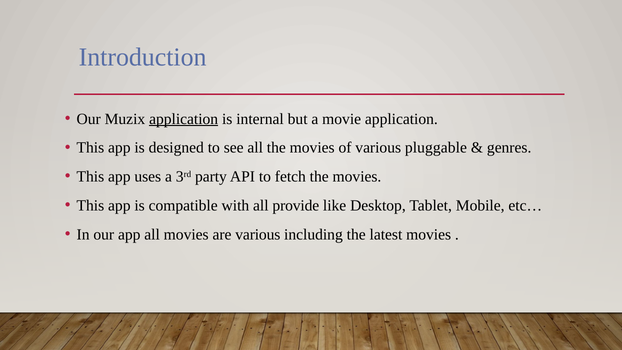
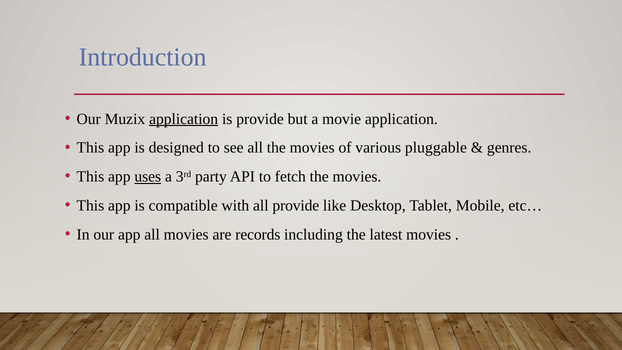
is internal: internal -> provide
uses underline: none -> present
are various: various -> records
